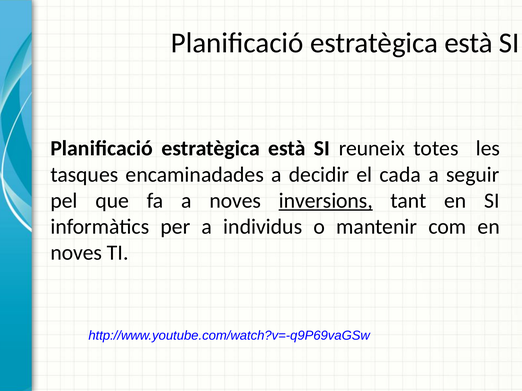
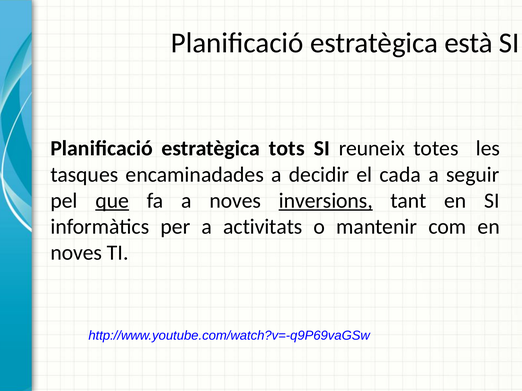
està at (287, 149): està -> tots
que underline: none -> present
individus: individus -> activitats
